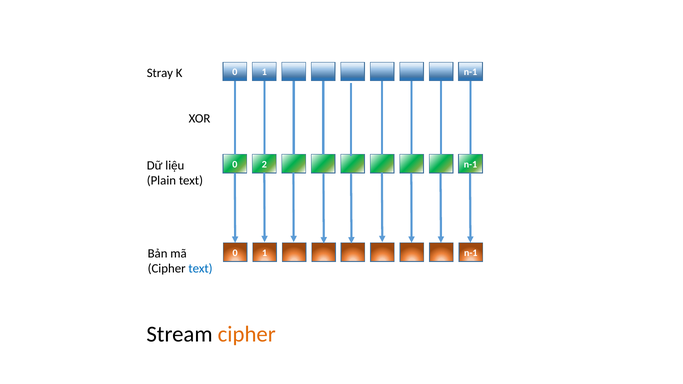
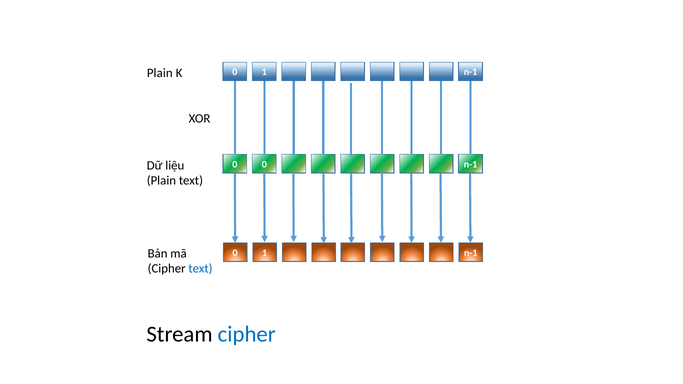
Stray at (160, 73): Stray -> Plain
0 2: 2 -> 0
cipher at (247, 334) colour: orange -> blue
